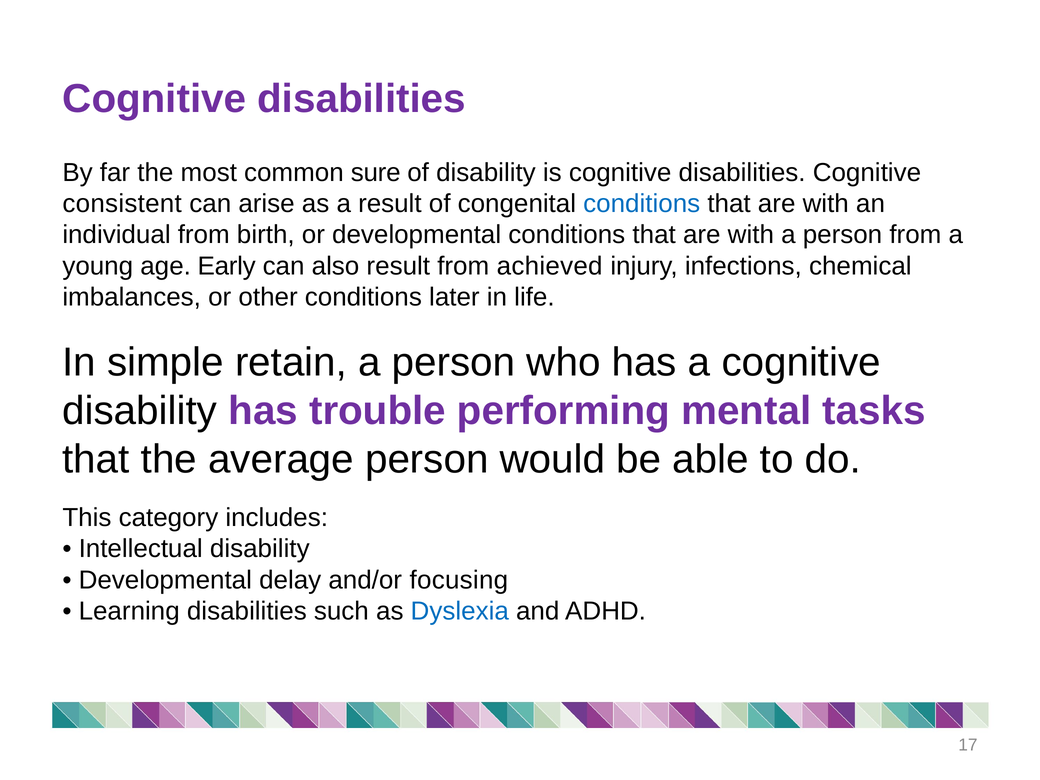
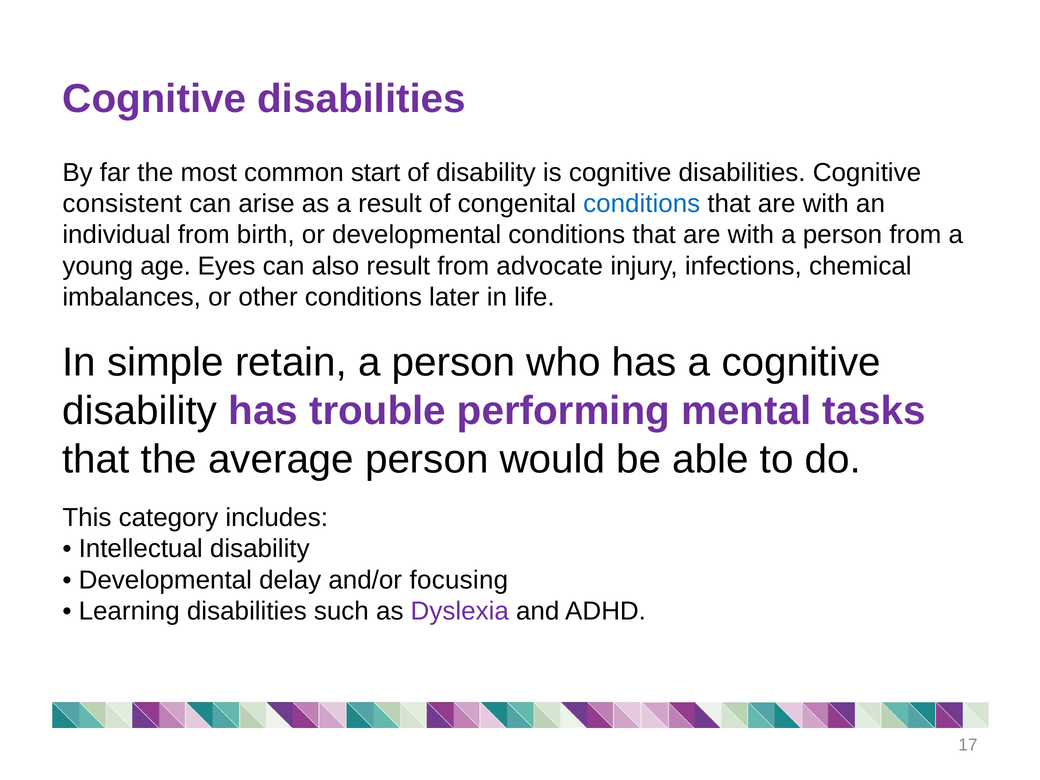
sure: sure -> start
Early: Early -> Eyes
achieved: achieved -> advocate
Dyslexia colour: blue -> purple
